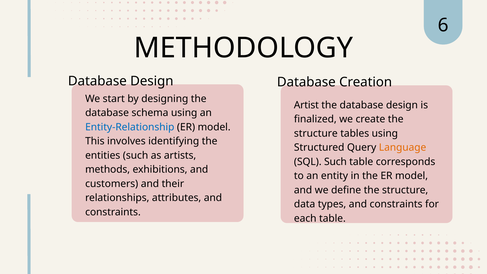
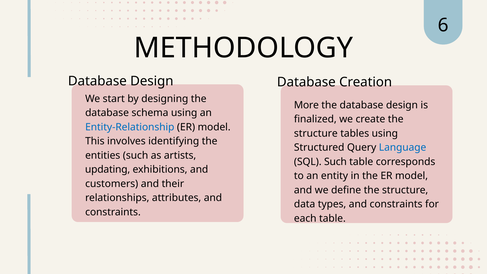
Artist: Artist -> More
Language colour: orange -> blue
methods: methods -> updating
